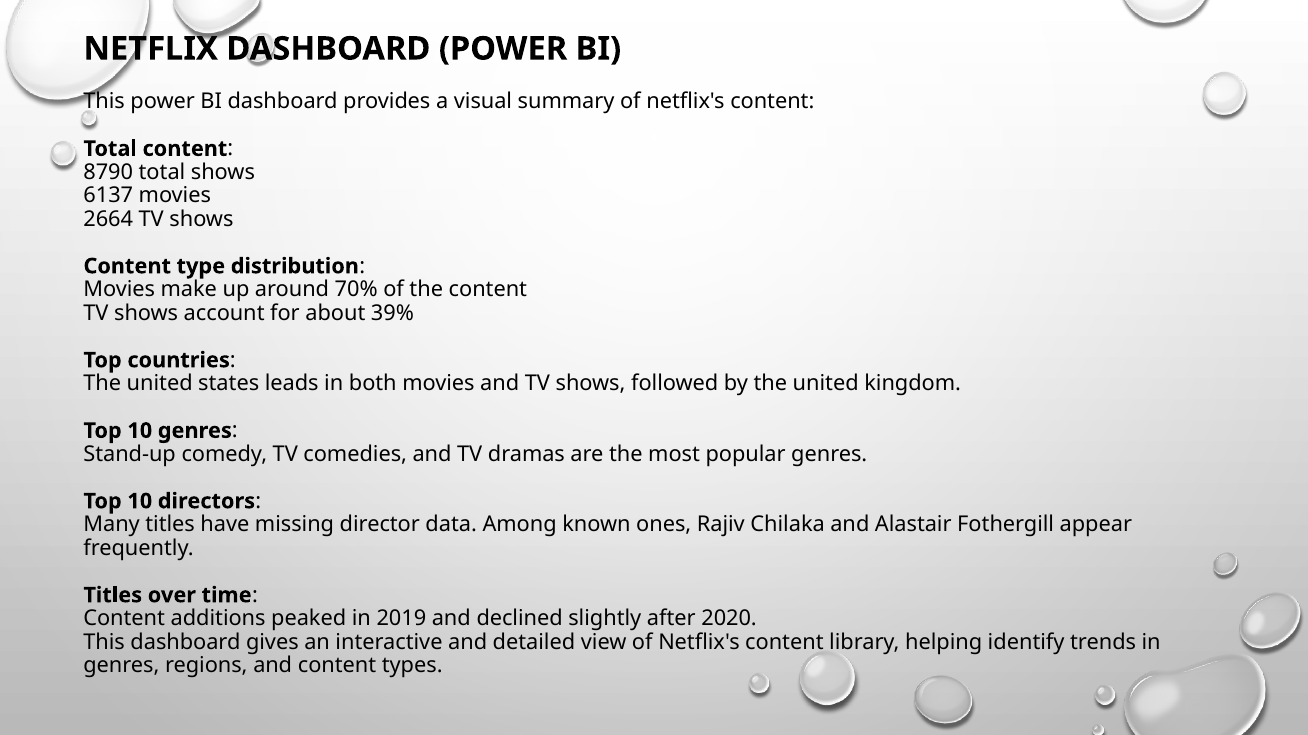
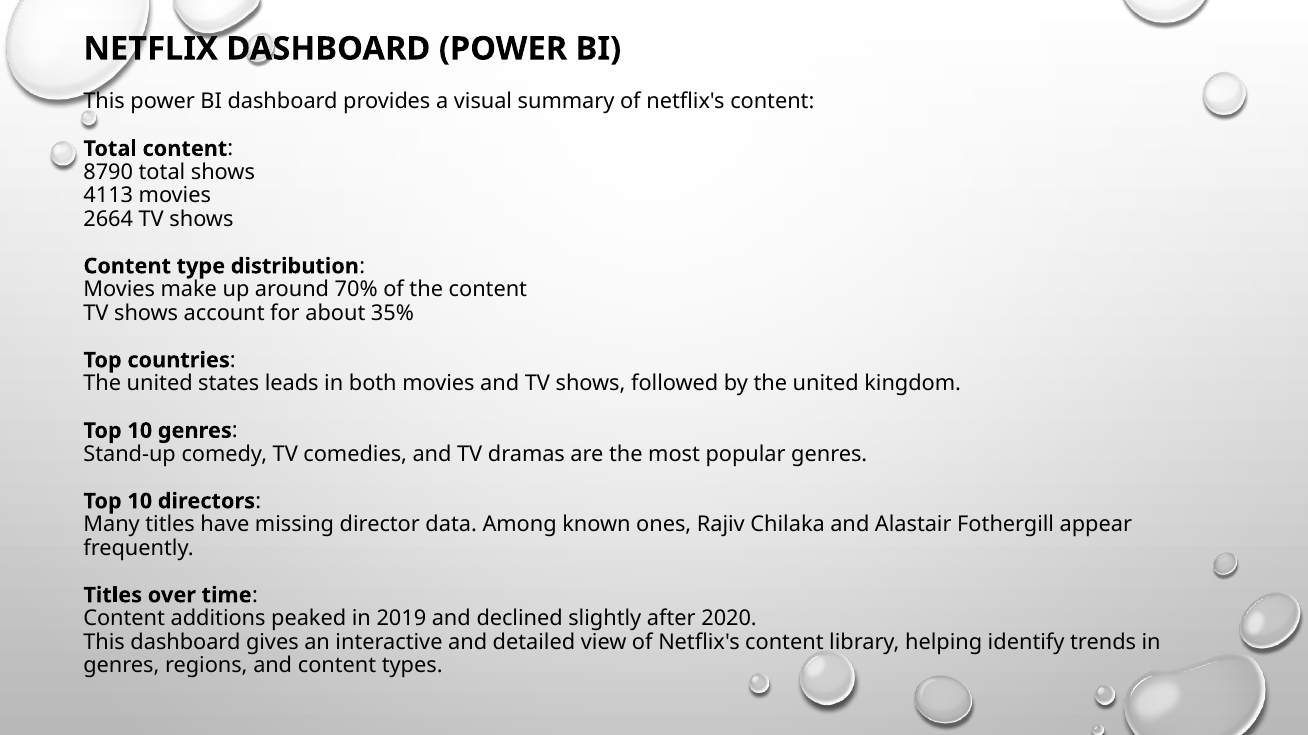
6137: 6137 -> 4113
39%: 39% -> 35%
